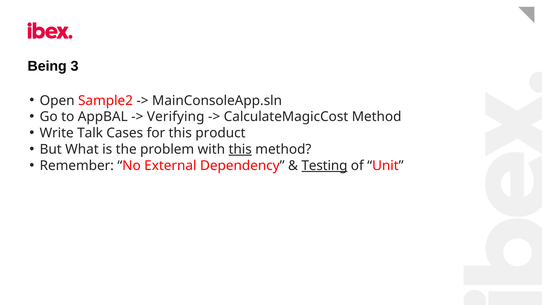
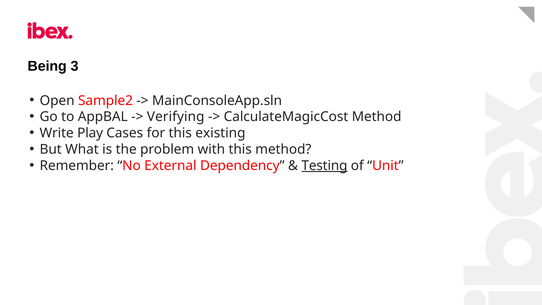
Talk: Talk -> Play
product: product -> existing
this at (240, 149) underline: present -> none
